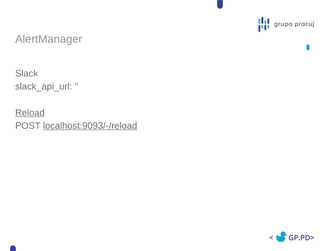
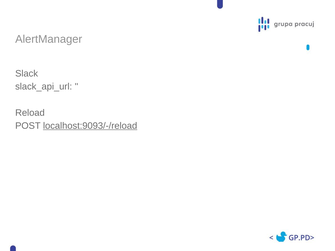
Reload underline: present -> none
